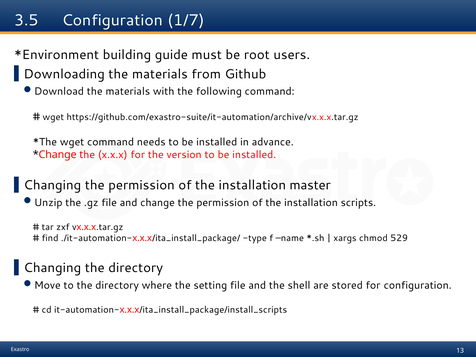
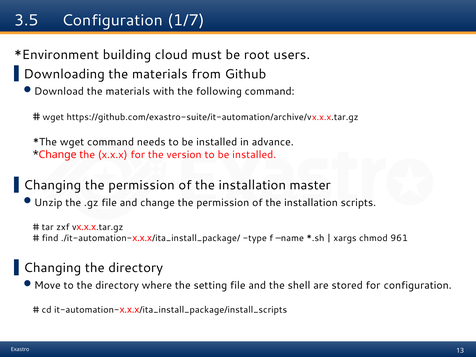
guide: guide -> cloud
529: 529 -> 961
